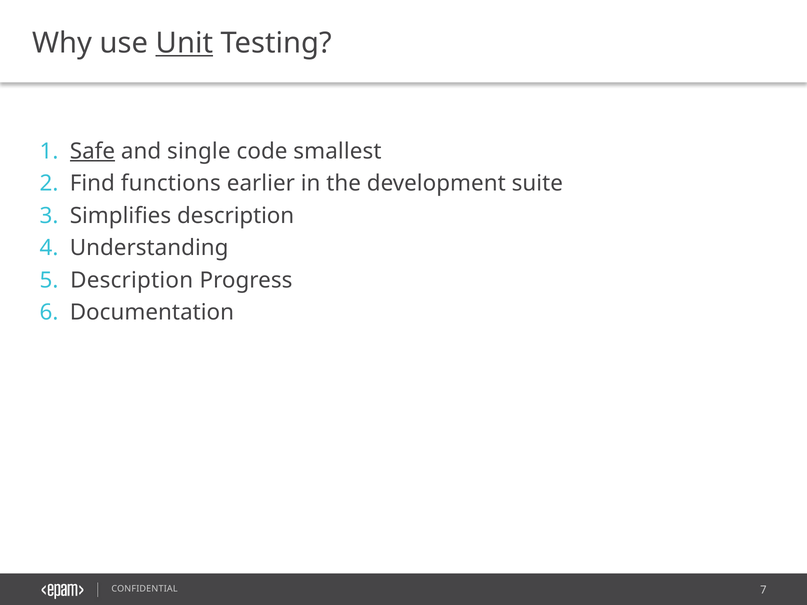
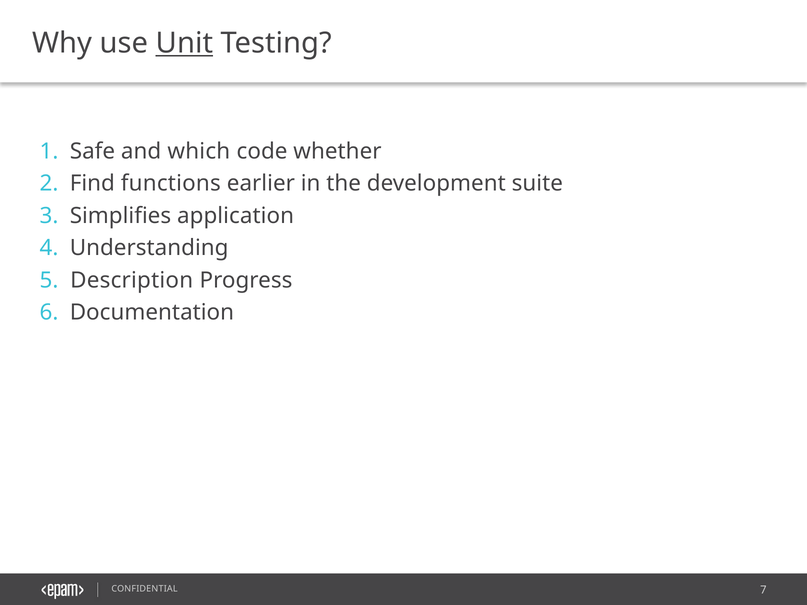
Safe underline: present -> none
single: single -> which
smallest: smallest -> whether
Simplifies description: description -> application
